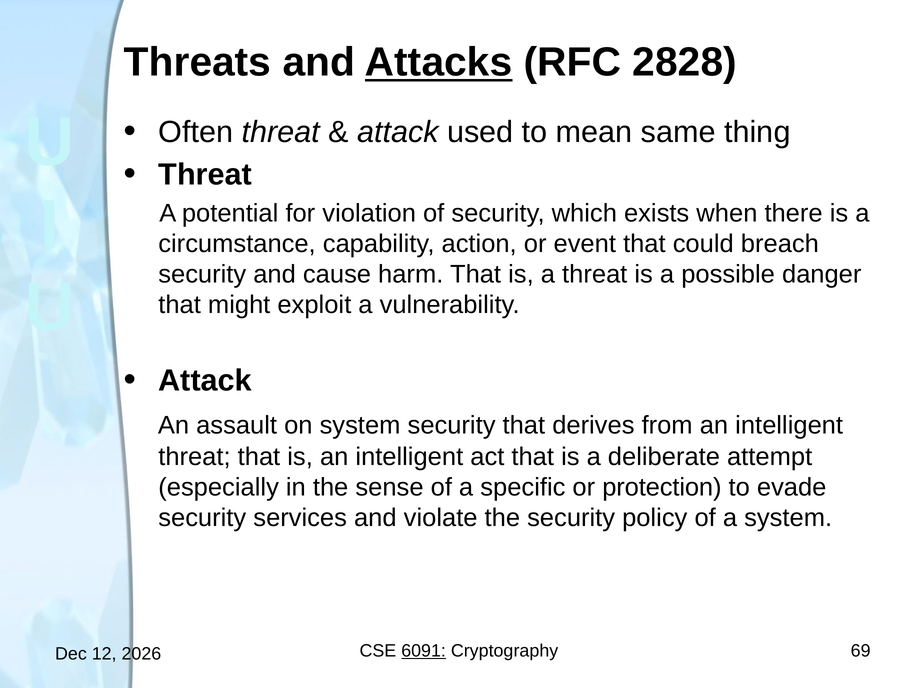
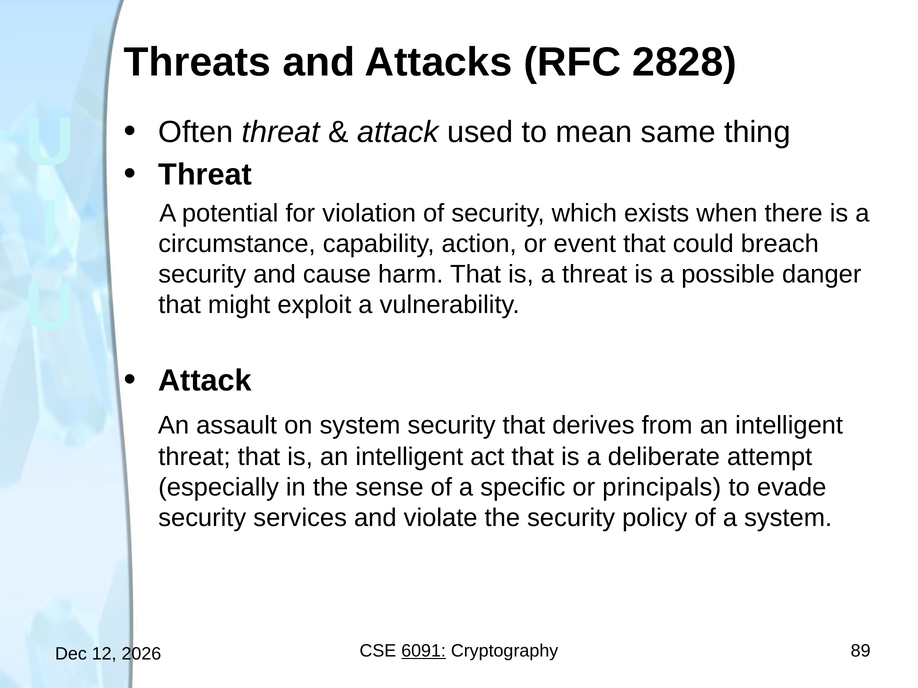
Attacks underline: present -> none
protection: protection -> principals
69: 69 -> 89
